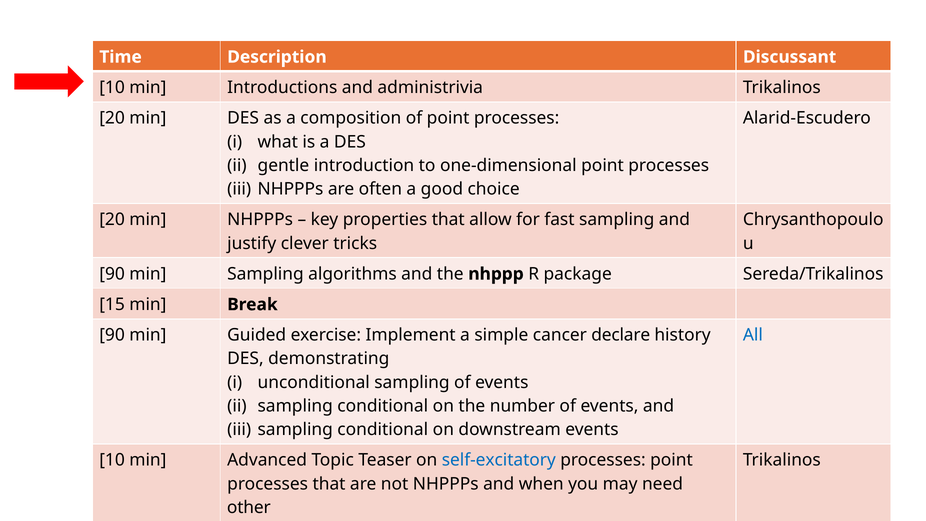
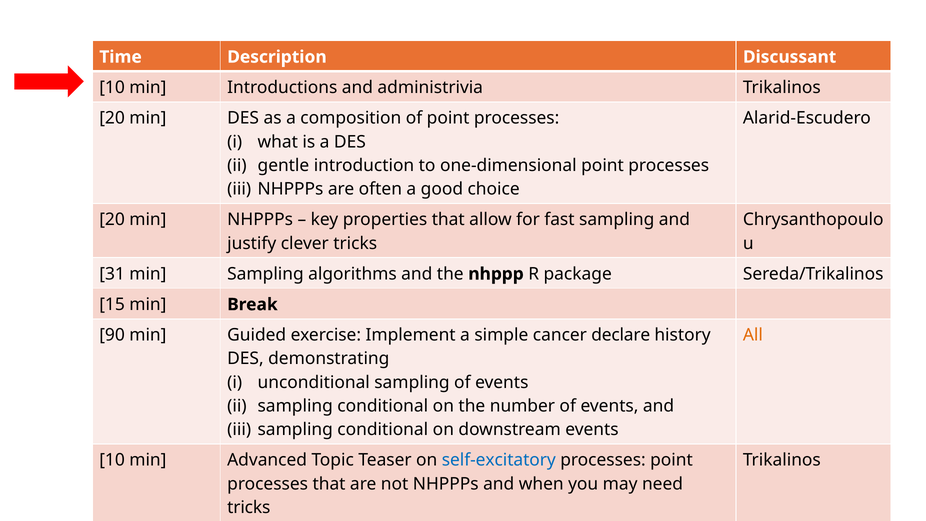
90 at (112, 274): 90 -> 31
All at (753, 335) colour: blue -> orange
other at (249, 507): other -> tricks
